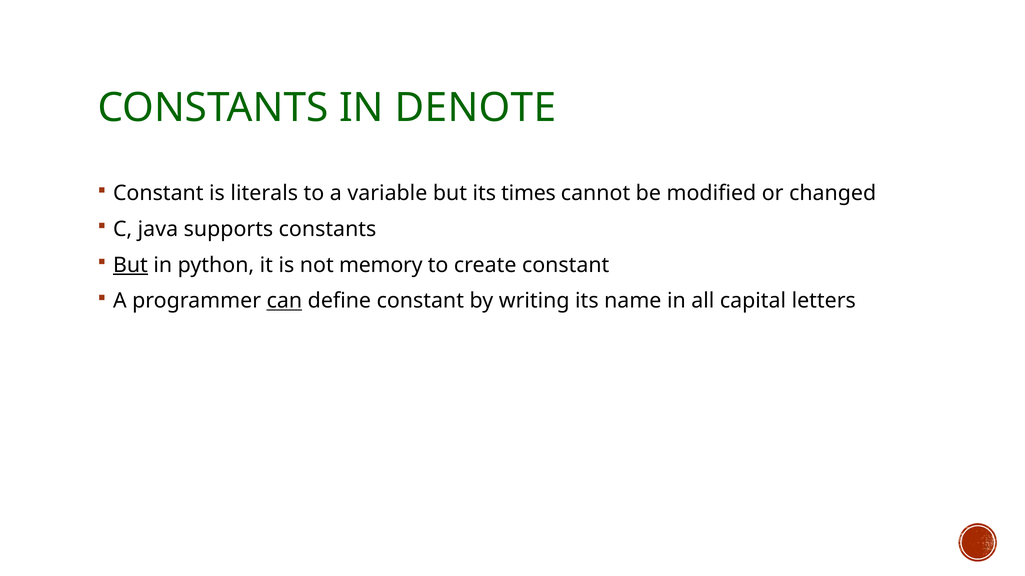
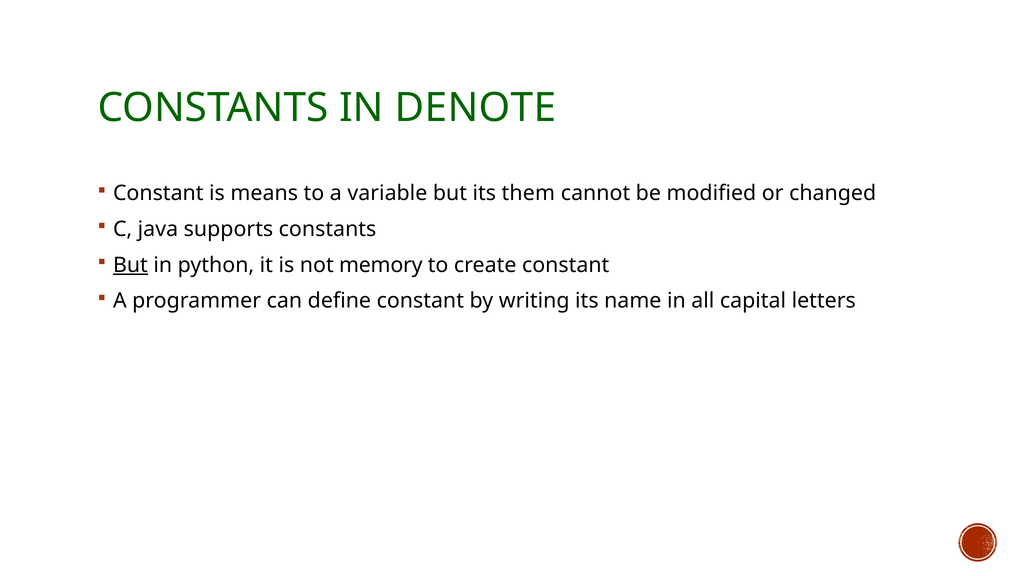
literals: literals -> means
times: times -> them
can underline: present -> none
